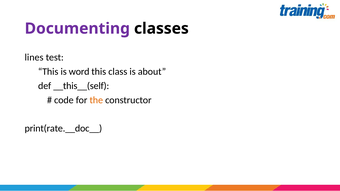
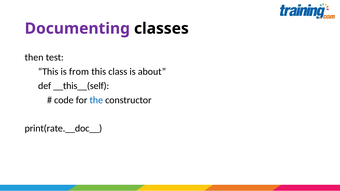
lines: lines -> then
word: word -> from
the colour: orange -> blue
